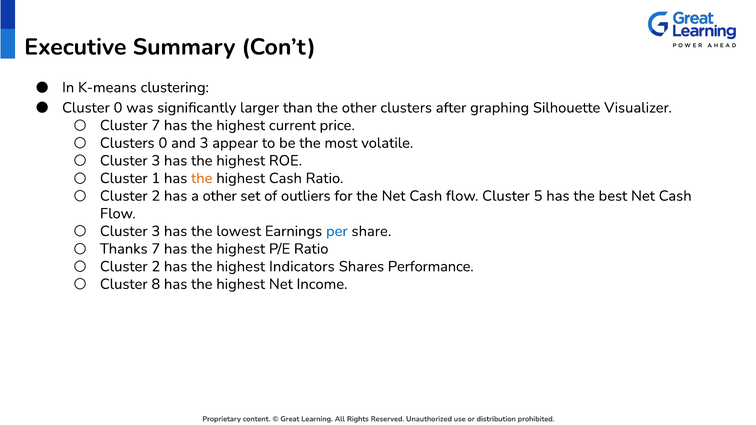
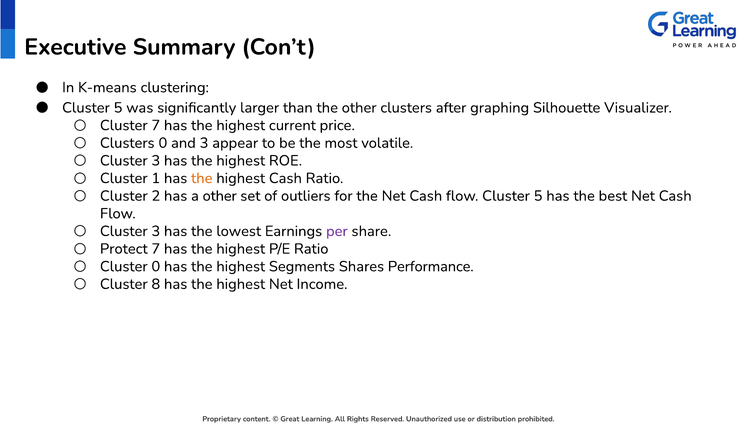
0 at (118, 108): 0 -> 5
per colour: blue -> purple
Thanks: Thanks -> Protect
2 at (156, 267): 2 -> 0
Indicators: Indicators -> Segments
